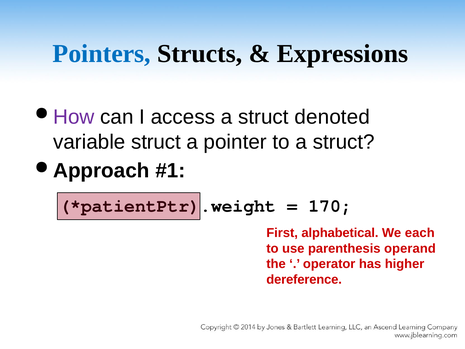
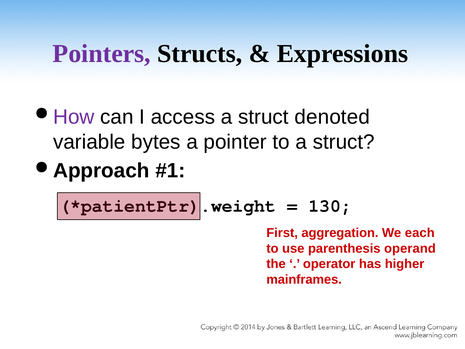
Pointers colour: blue -> purple
variable struct: struct -> bytes
170: 170 -> 130
alphabetical: alphabetical -> aggregation
dereference: dereference -> mainframes
